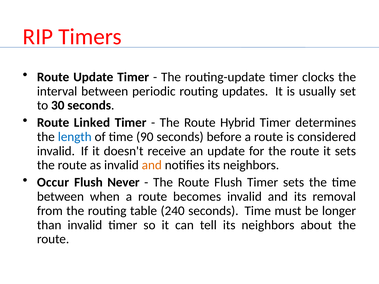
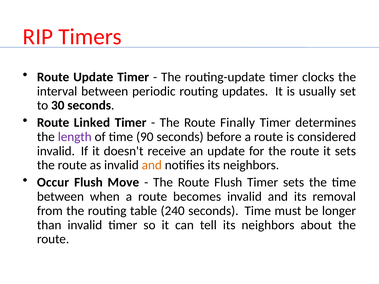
Hybrid: Hybrid -> Finally
length colour: blue -> purple
Never: Never -> Move
